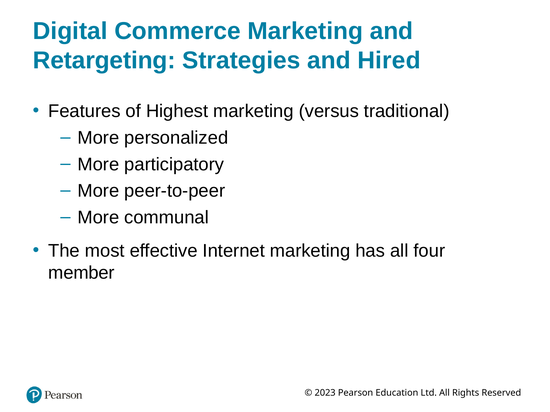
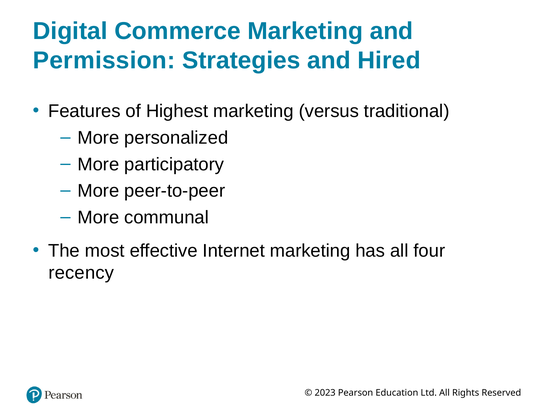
Retargeting: Retargeting -> Permission
member: member -> recency
